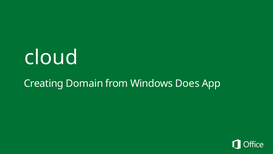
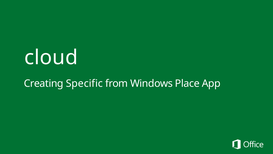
Domain: Domain -> Specific
Does: Does -> Place
